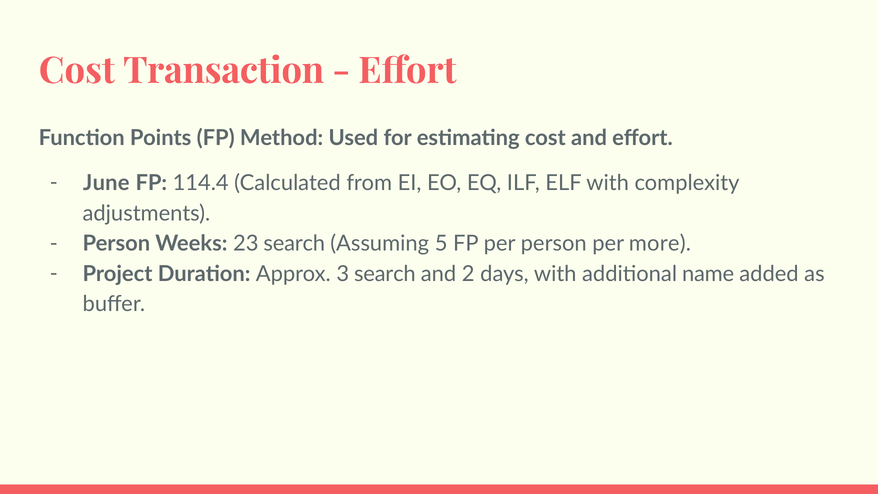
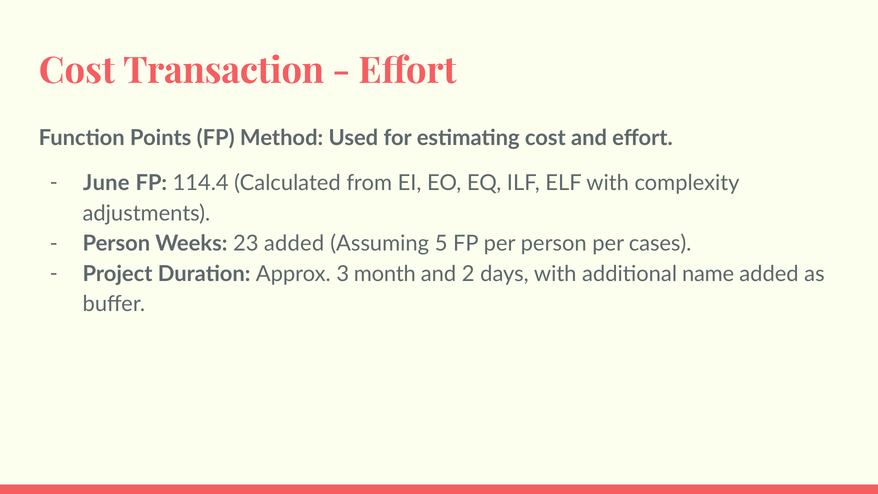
23 search: search -> added
more: more -> cases
3 search: search -> month
